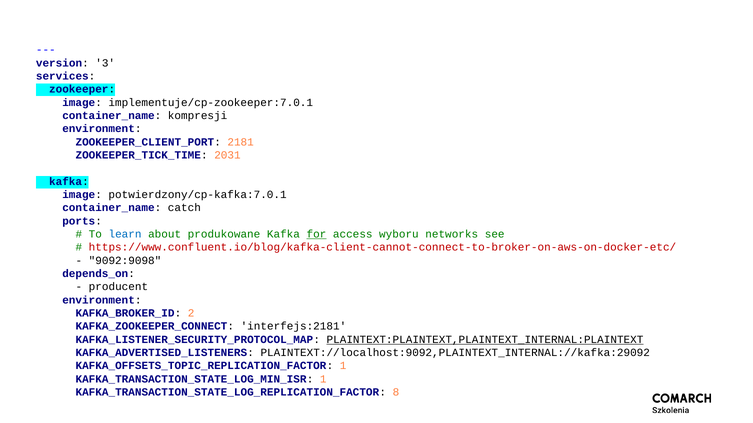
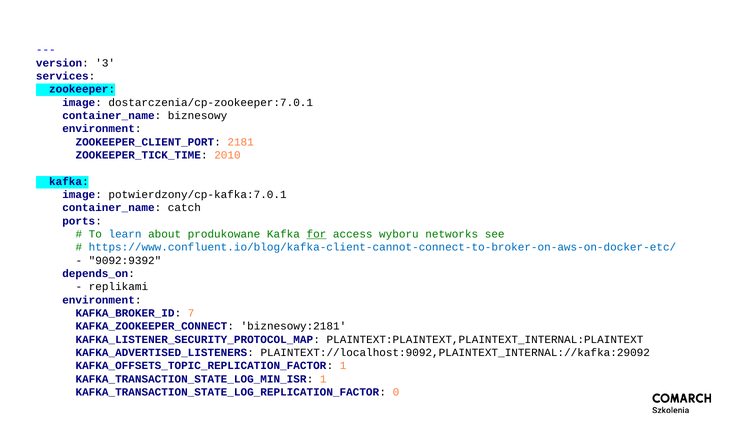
implementuje/cp-zookeeper:7.0.1: implementuje/cp-zookeeper:7.0.1 -> dostarczenia/cp-zookeeper:7.0.1
kompresji: kompresji -> biznesowy
2031: 2031 -> 2010
https://www.confluent.io/blog/kafka-client-cannot-connect-to-broker-on-aws-on-docker-etc/ colour: red -> blue
9092:9098: 9092:9098 -> 9092:9392
producent: producent -> replikami
2: 2 -> 7
interfejs:2181: interfejs:2181 -> biznesowy:2181
PLAINTEXT:PLAINTEXT,PLAINTEXT_INTERNAL:PLAINTEXT underline: present -> none
8: 8 -> 0
